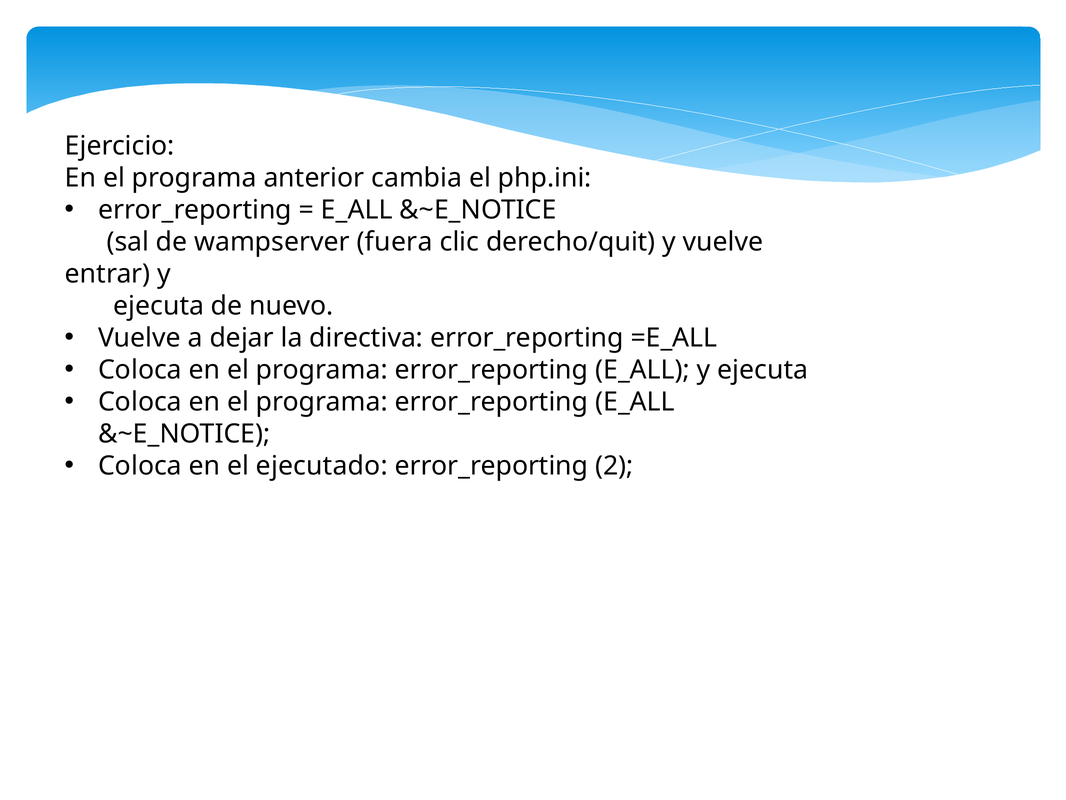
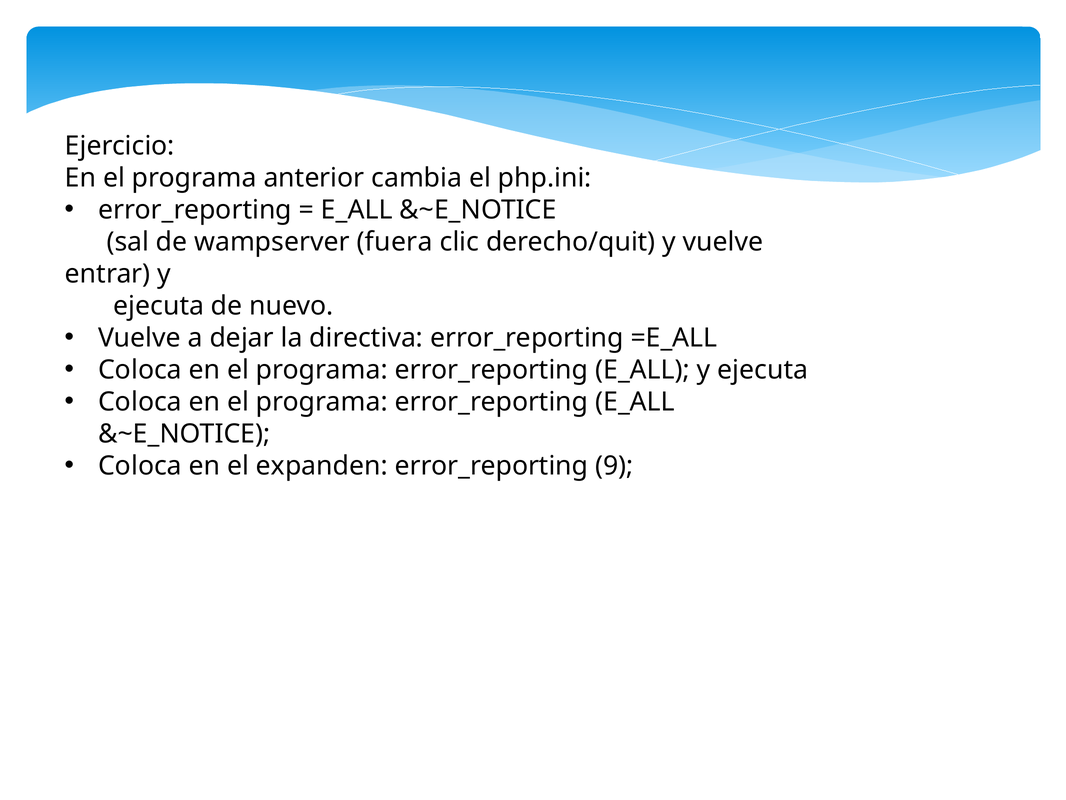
ejecutado: ejecutado -> expanden
2: 2 -> 9
